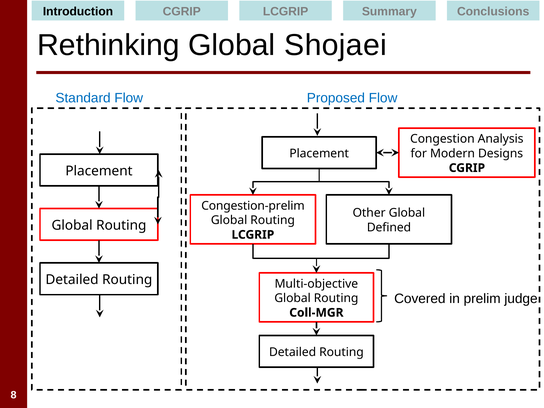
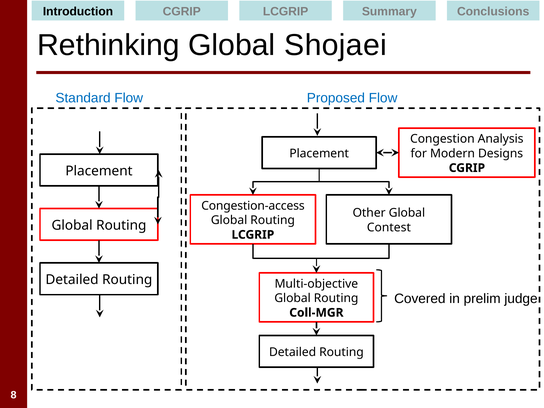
Congestion-prelim: Congestion-prelim -> Congestion-access
Defined: Defined -> Contest
